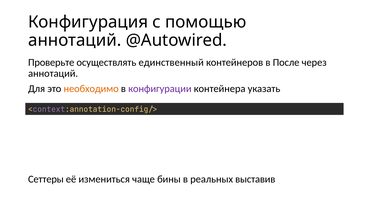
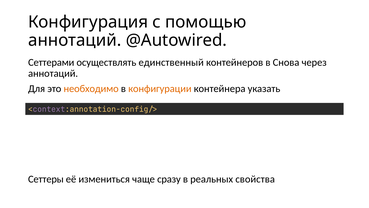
Проверьте: Проверьте -> Сеттерами
После: После -> Снова
конфигурации colour: purple -> orange
бины: бины -> сразу
выставив: выставив -> свойства
